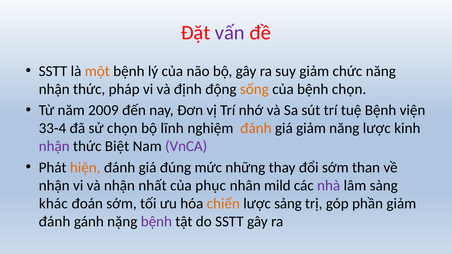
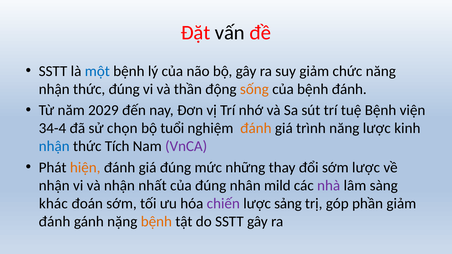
vấn colour: purple -> black
một colour: orange -> blue
thức pháp: pháp -> đúng
định: định -> thần
bệnh chọn: chọn -> đánh
2009: 2009 -> 2029
33-4: 33-4 -> 34-4
lĩnh: lĩnh -> tuổi
giá giảm: giảm -> trình
nhận at (54, 146) colour: purple -> blue
Biệt: Biệt -> Tích
sớm than: than -> lược
của phục: phục -> đúng
chiến colour: orange -> purple
bệnh at (156, 222) colour: purple -> orange
